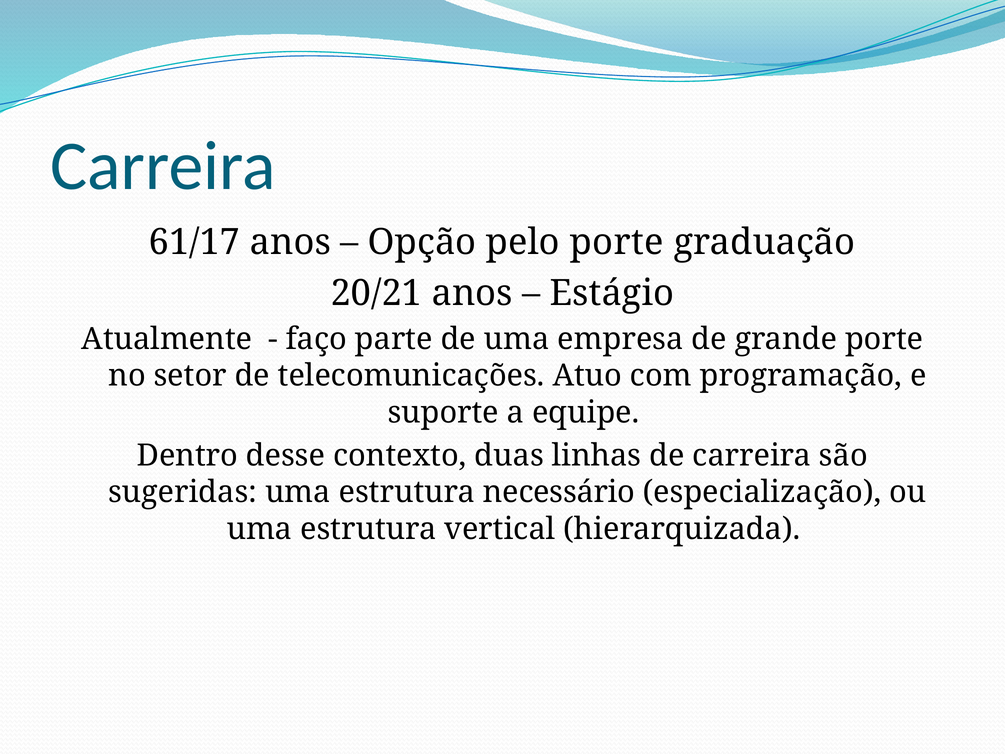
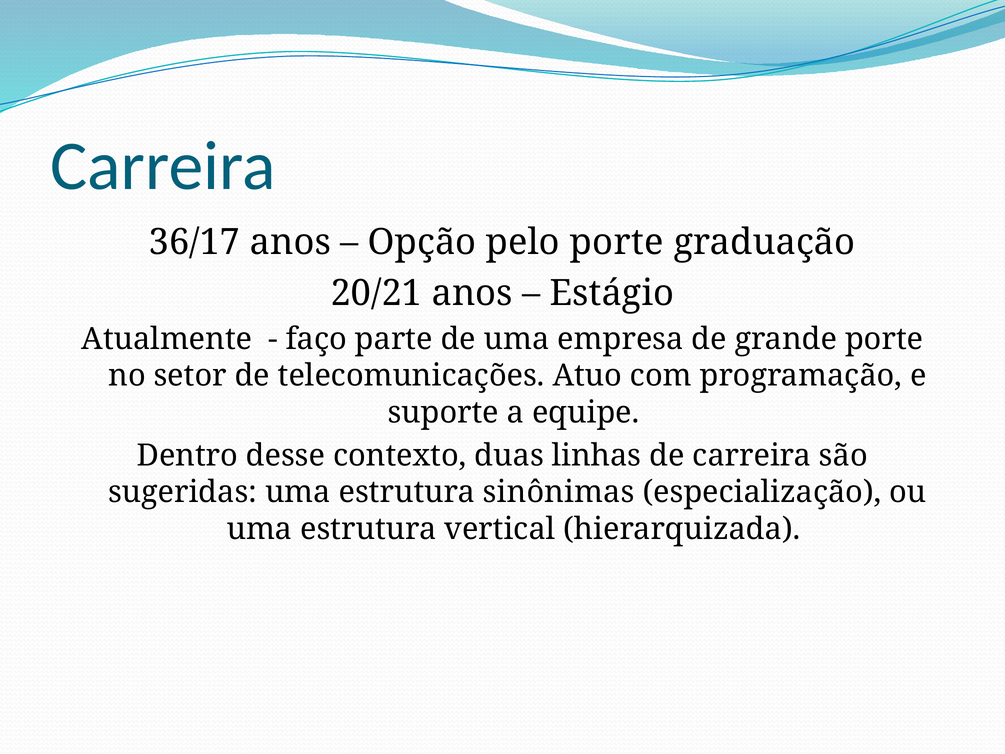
61/17: 61/17 -> 36/17
necessário: necessário -> sinônimas
